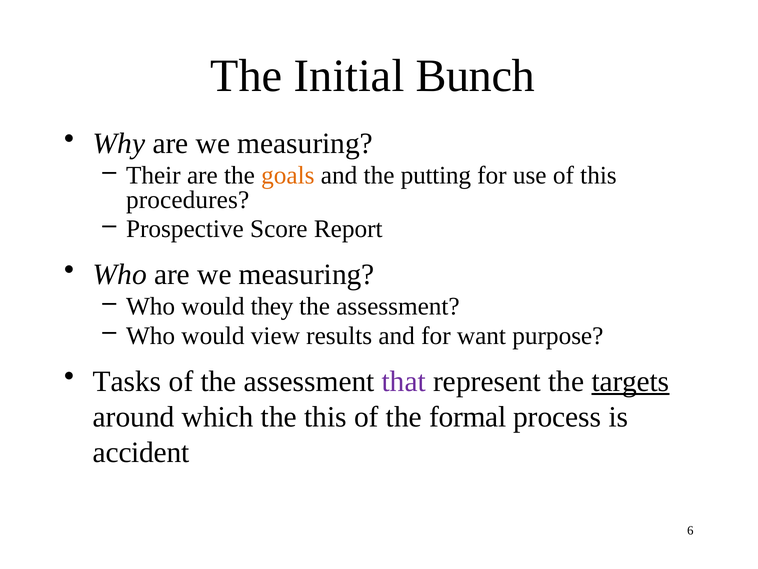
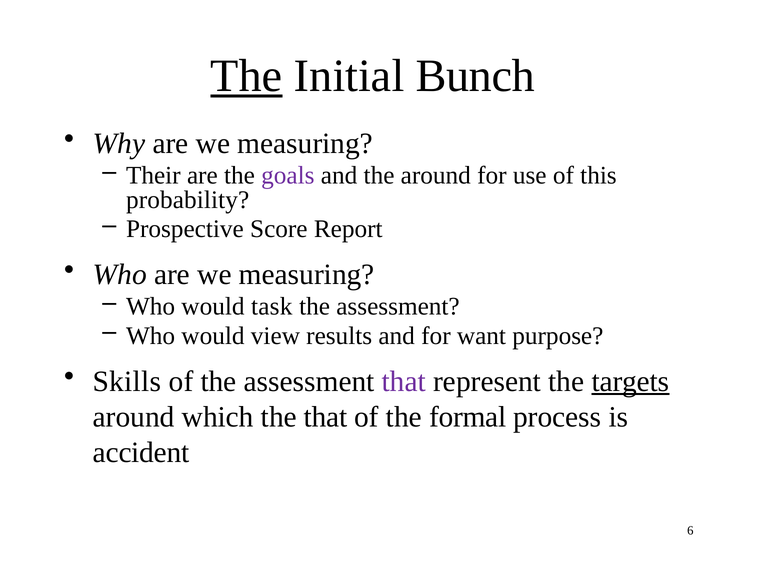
The at (246, 76) underline: none -> present
goals colour: orange -> purple
the putting: putting -> around
procedures: procedures -> probability
they: they -> task
Tasks: Tasks -> Skills
the this: this -> that
